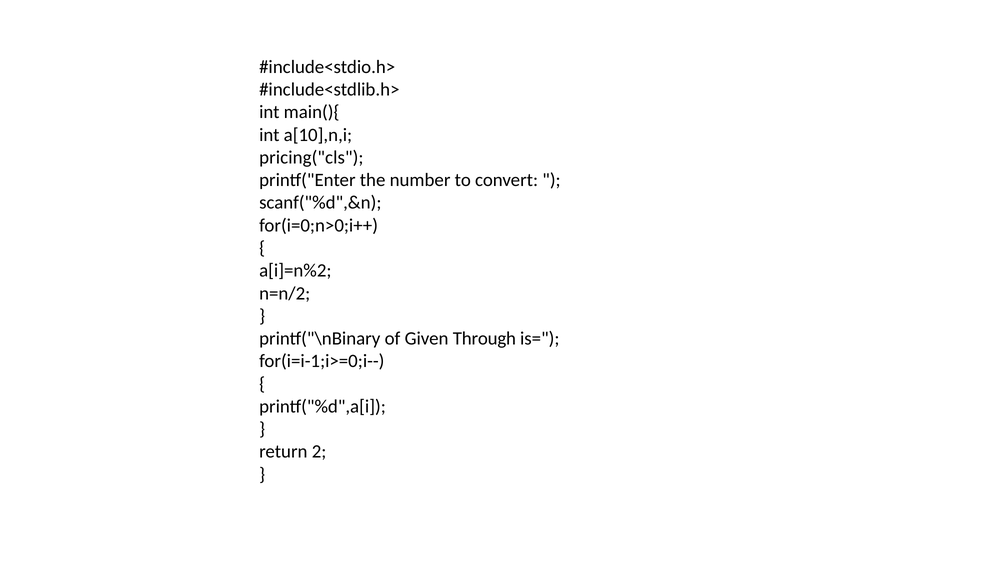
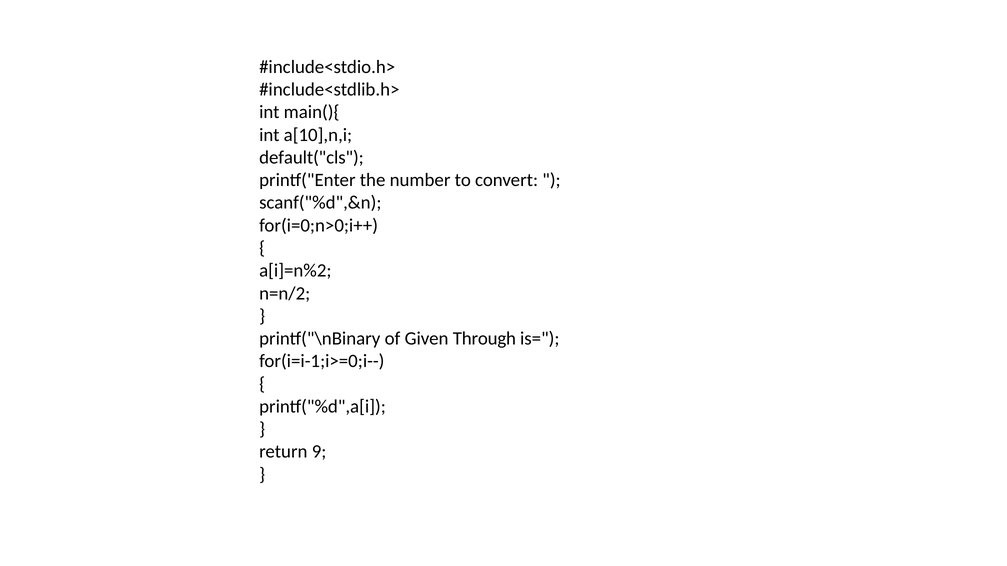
pricing("cls: pricing("cls -> default("cls
2: 2 -> 9
